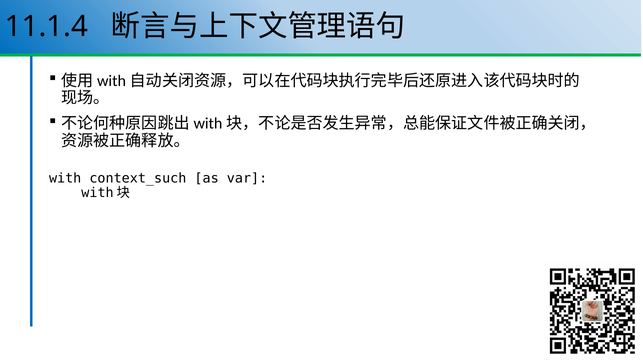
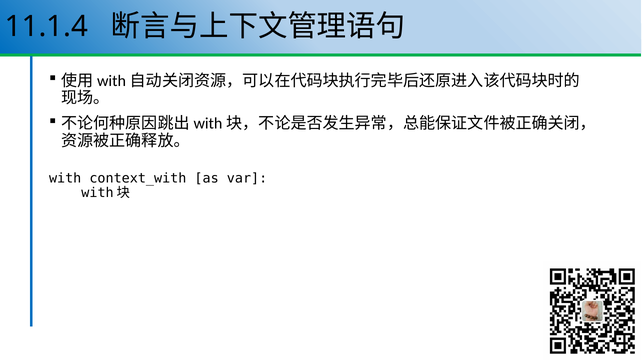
context_such: context_such -> context_with
